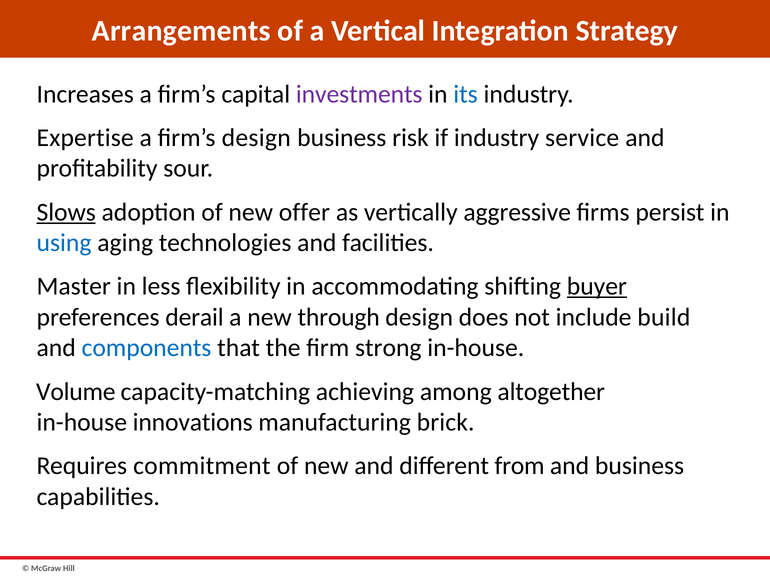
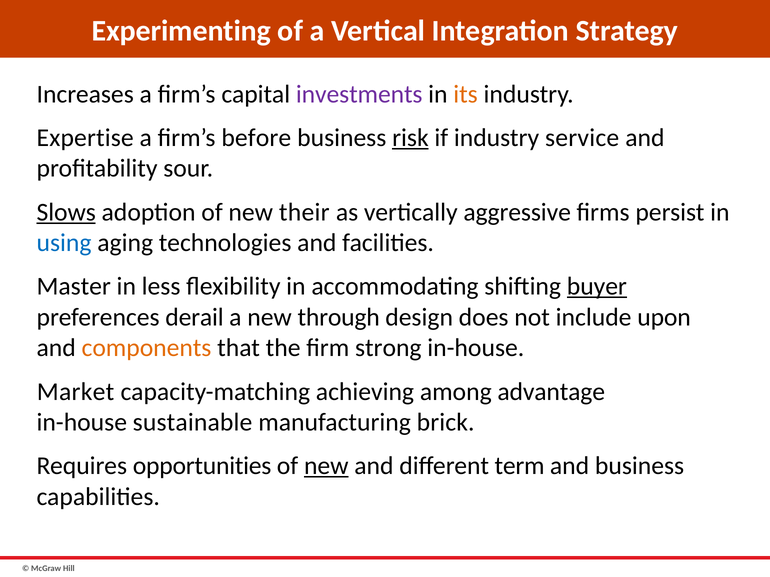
Arrangements: Arrangements -> Experimenting
its colour: blue -> orange
firm’s design: design -> before
risk underline: none -> present
offer: offer -> their
build: build -> upon
components colour: blue -> orange
Volume: Volume -> Market
altogether: altogether -> advantage
innovations: innovations -> sustainable
commitment: commitment -> opportunities
new at (326, 466) underline: none -> present
from: from -> term
